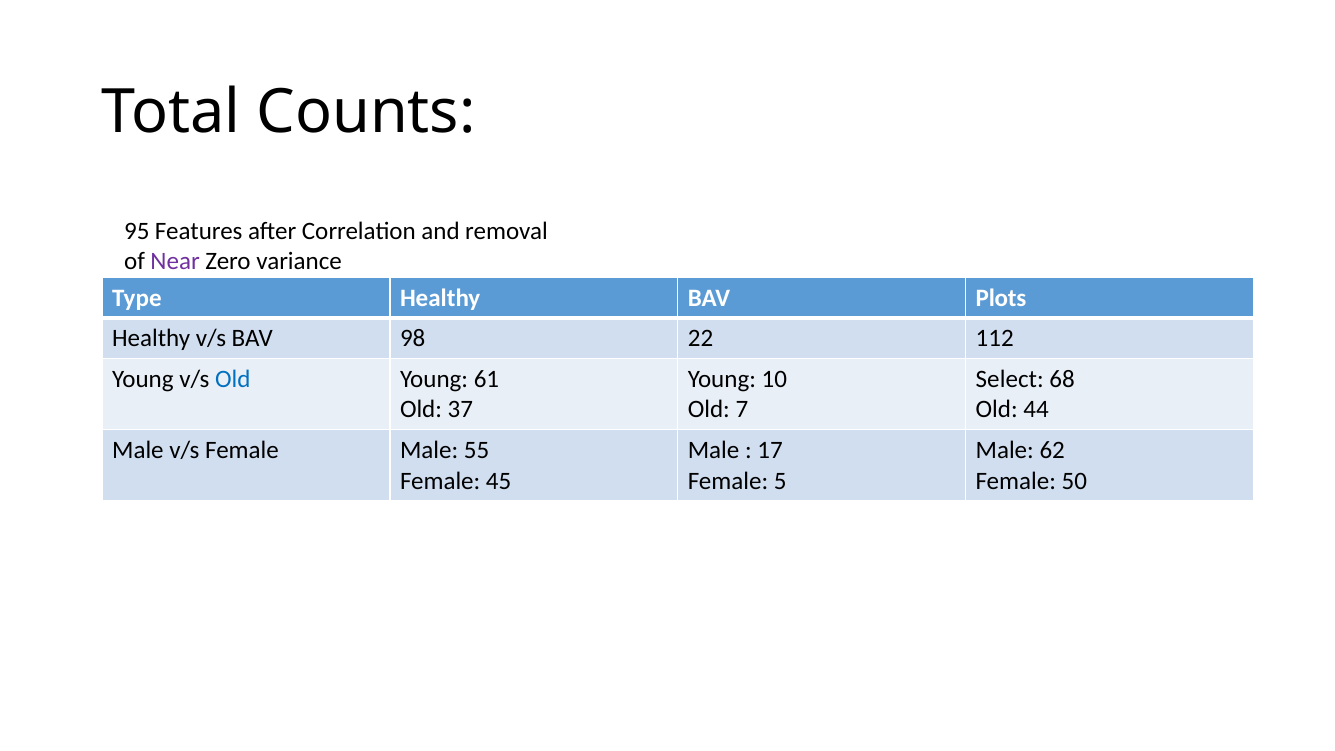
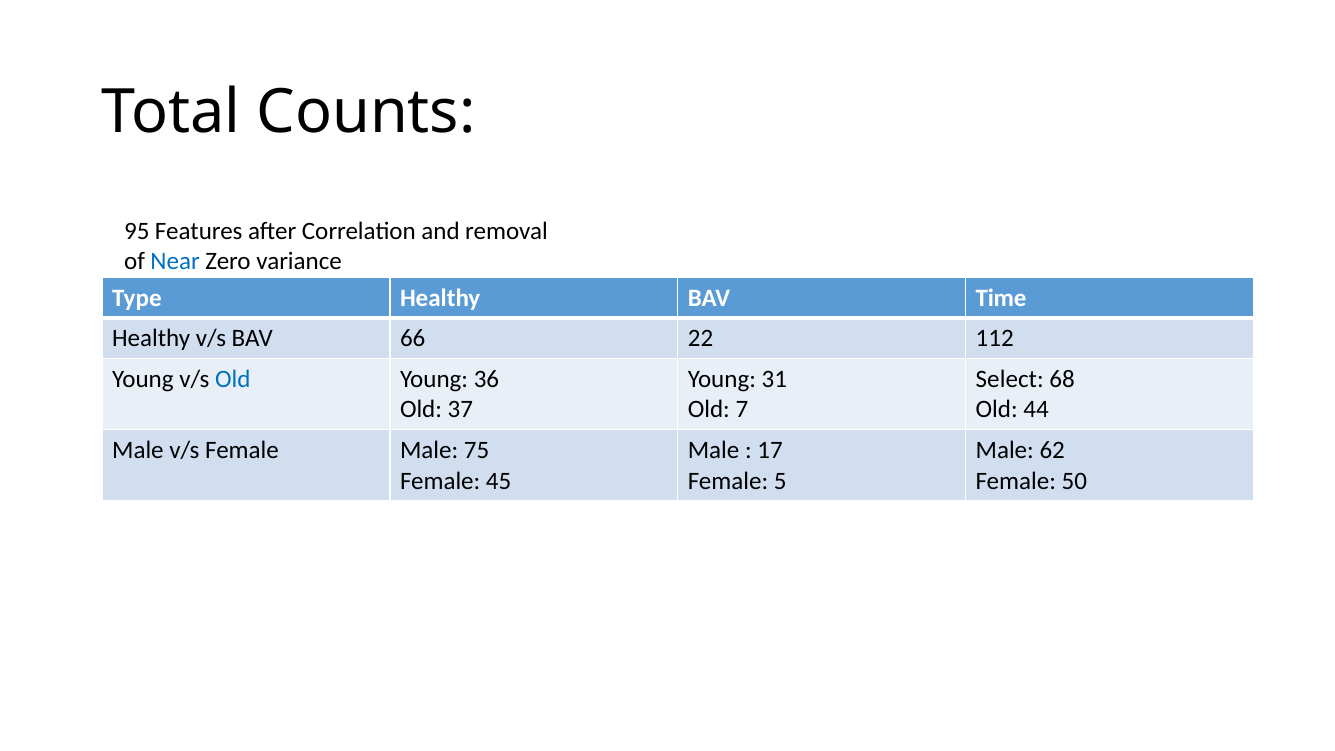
Near colour: purple -> blue
Plots: Plots -> Time
98: 98 -> 66
61: 61 -> 36
10: 10 -> 31
55: 55 -> 75
